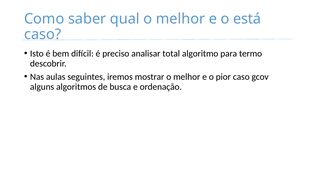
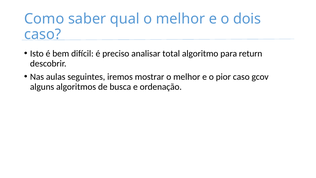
está: está -> dois
termo: termo -> return
